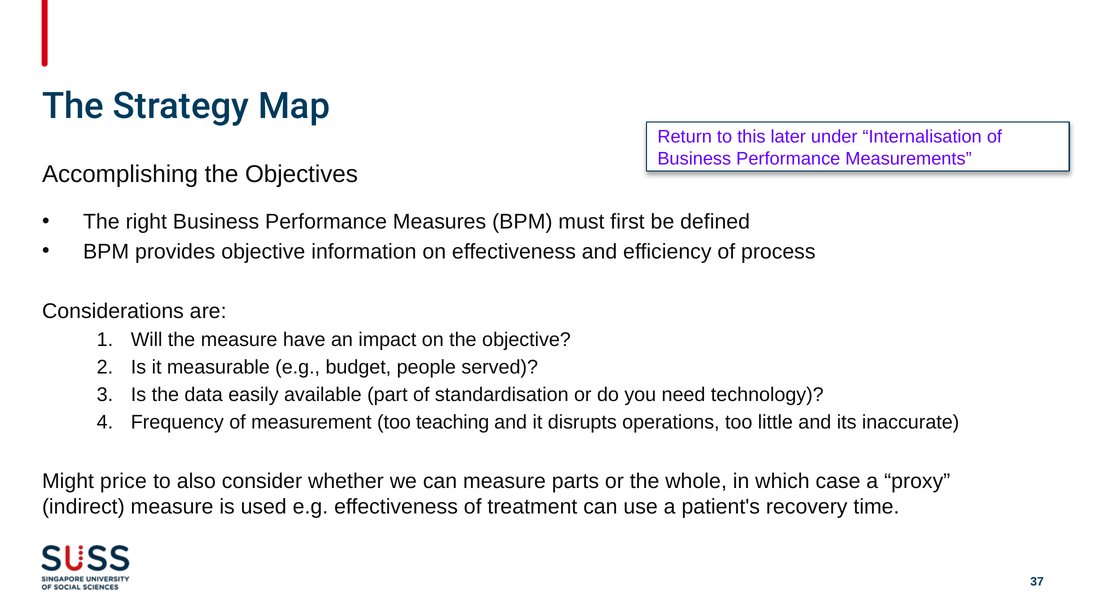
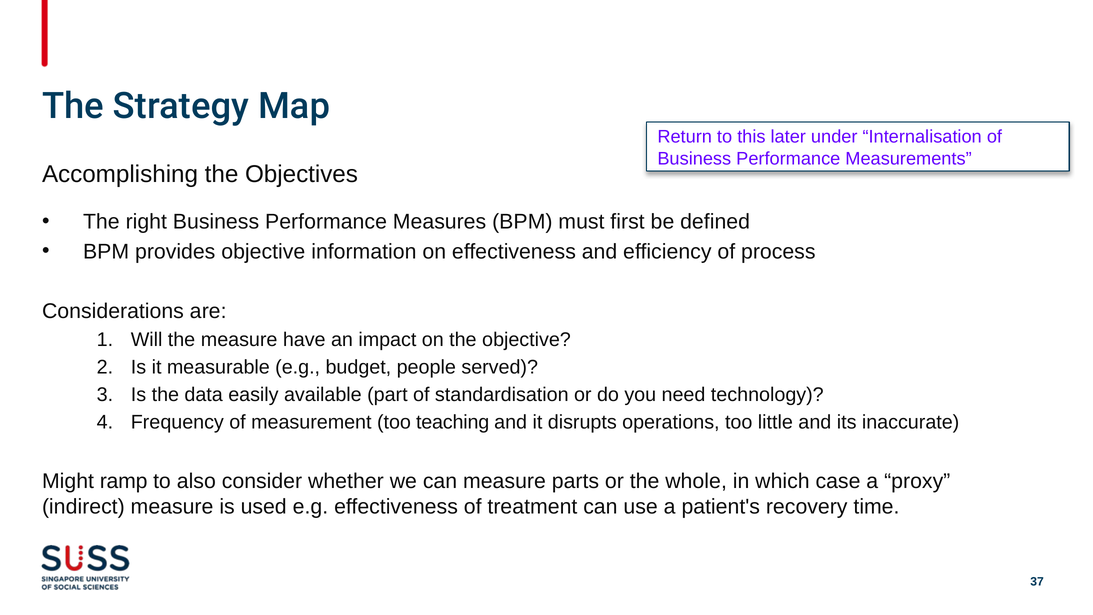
price: price -> ramp
